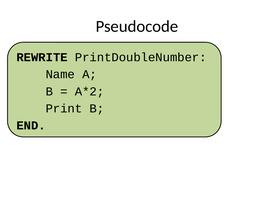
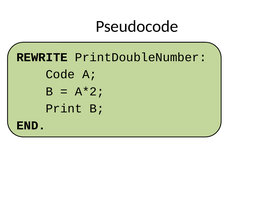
Name: Name -> Code
